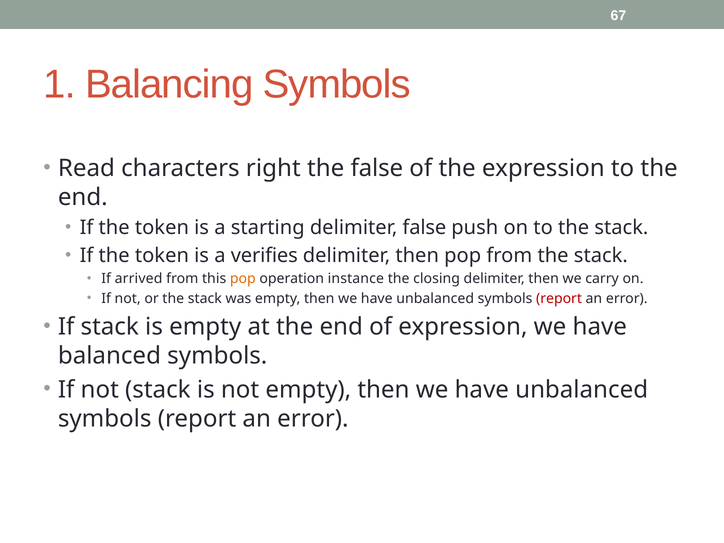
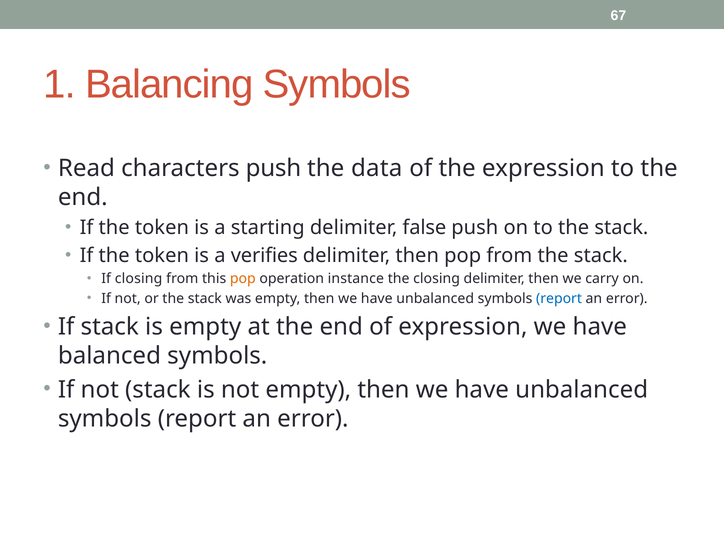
characters right: right -> push
the false: false -> data
If arrived: arrived -> closing
report at (559, 298) colour: red -> blue
